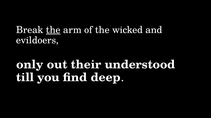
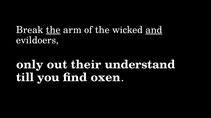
and underline: none -> present
understood: understood -> understand
deep: deep -> oxen
